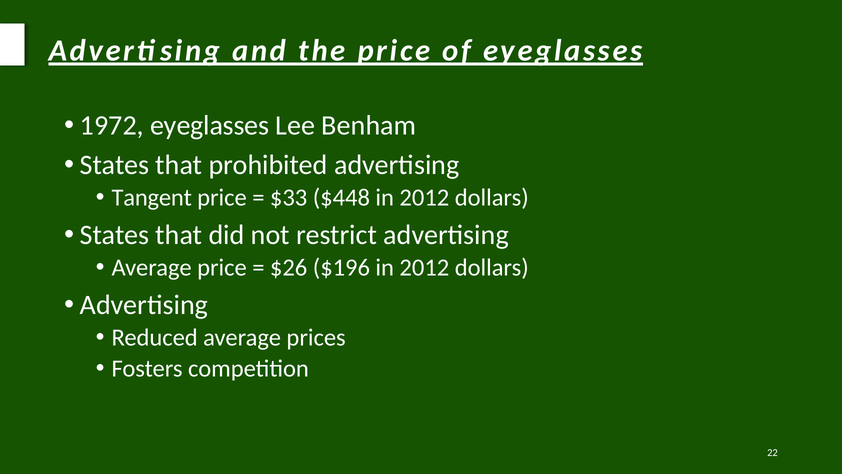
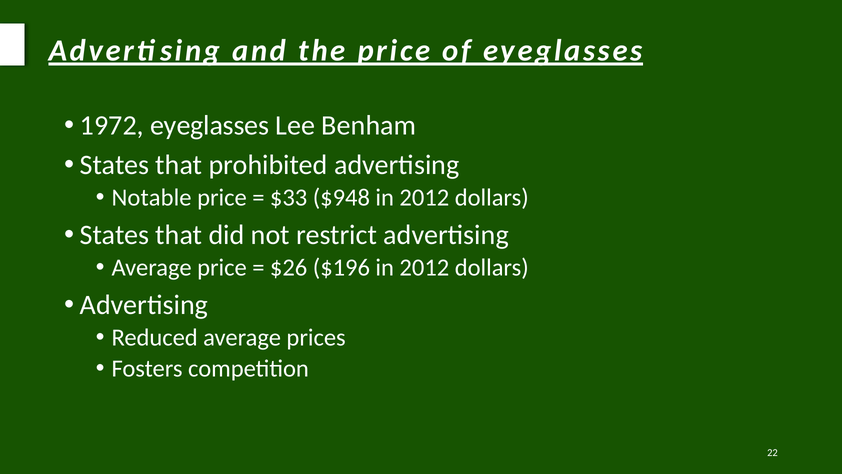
Tangent: Tangent -> Notable
$448: $448 -> $948
